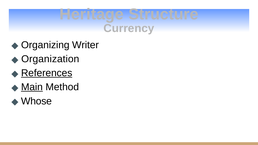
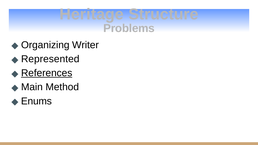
Currency: Currency -> Problems
Organization: Organization -> Represented
Main underline: present -> none
Whose: Whose -> Enums
